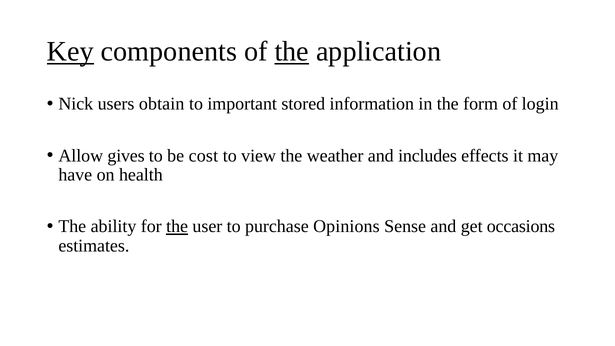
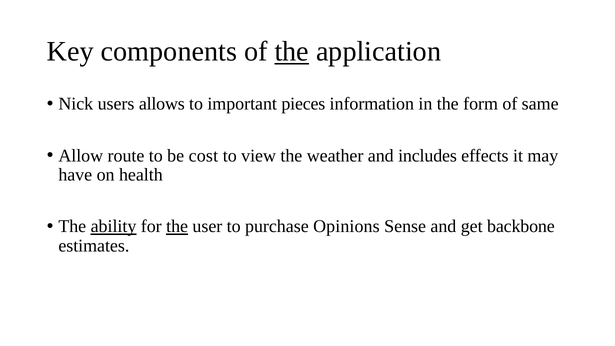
Key underline: present -> none
obtain: obtain -> allows
stored: stored -> pieces
login: login -> same
gives: gives -> route
ability underline: none -> present
occasions: occasions -> backbone
